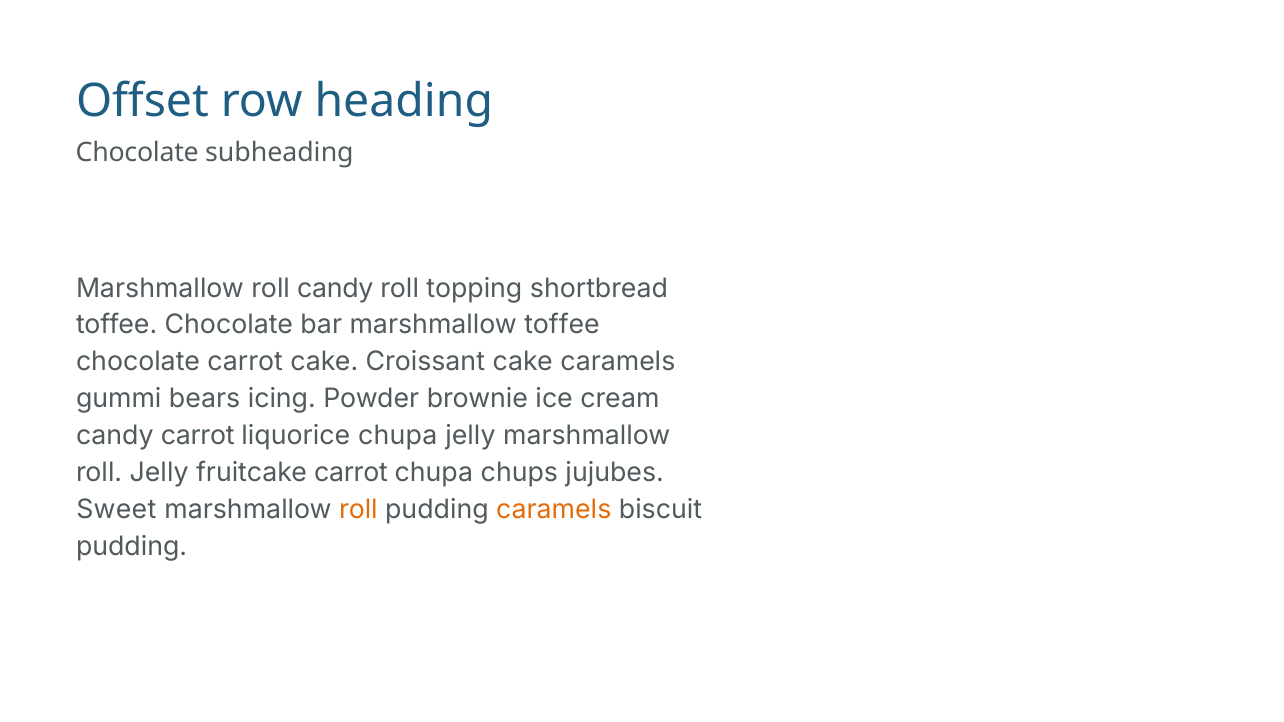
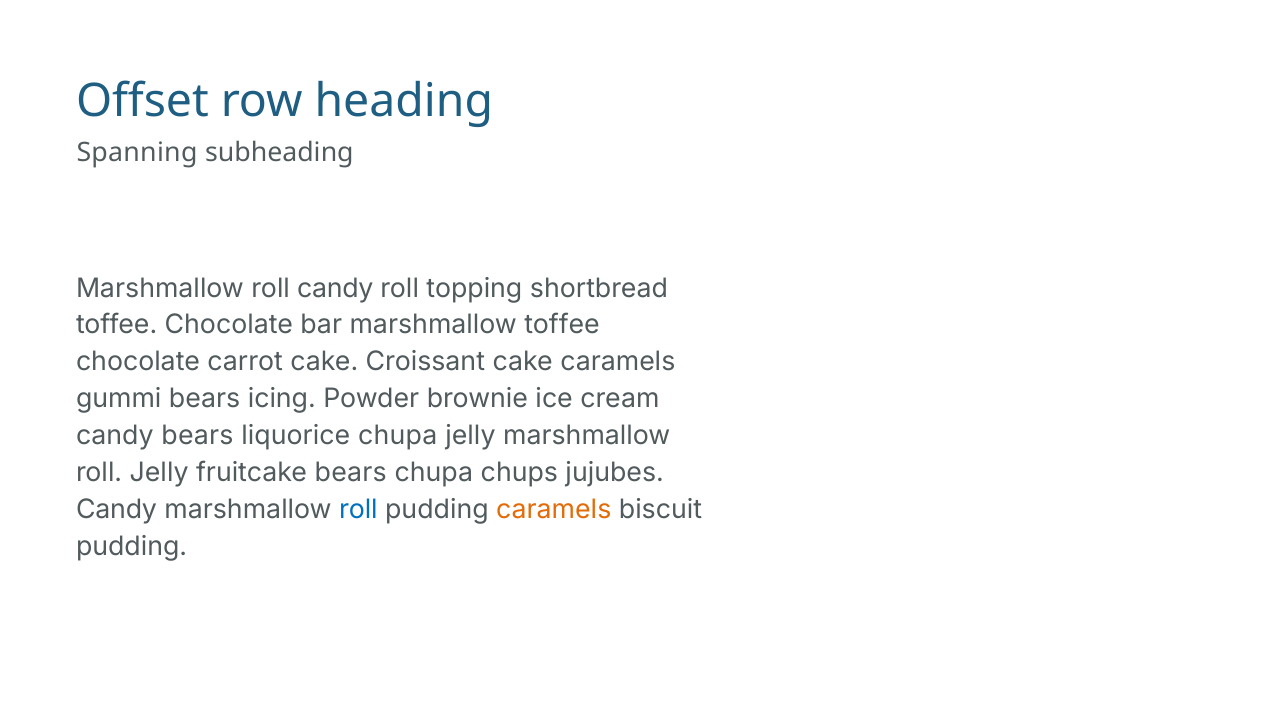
Chocolate at (137, 153): Chocolate -> Spanning
candy carrot: carrot -> bears
fruitcake carrot: carrot -> bears
Sweet at (116, 510): Sweet -> Candy
roll at (358, 510) colour: orange -> blue
